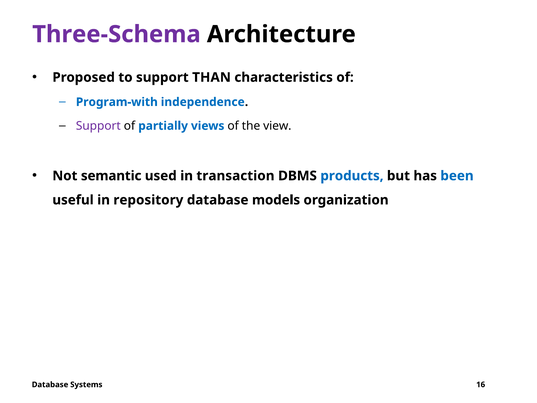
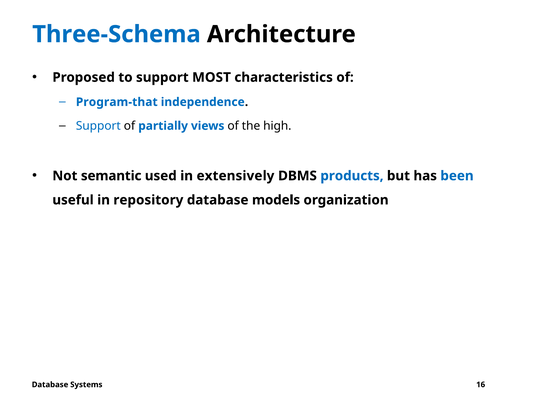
Three-Schema colour: purple -> blue
THAN: THAN -> MOST
Program-with: Program-with -> Program-that
Support at (98, 126) colour: purple -> blue
view: view -> high
transaction: transaction -> extensively
